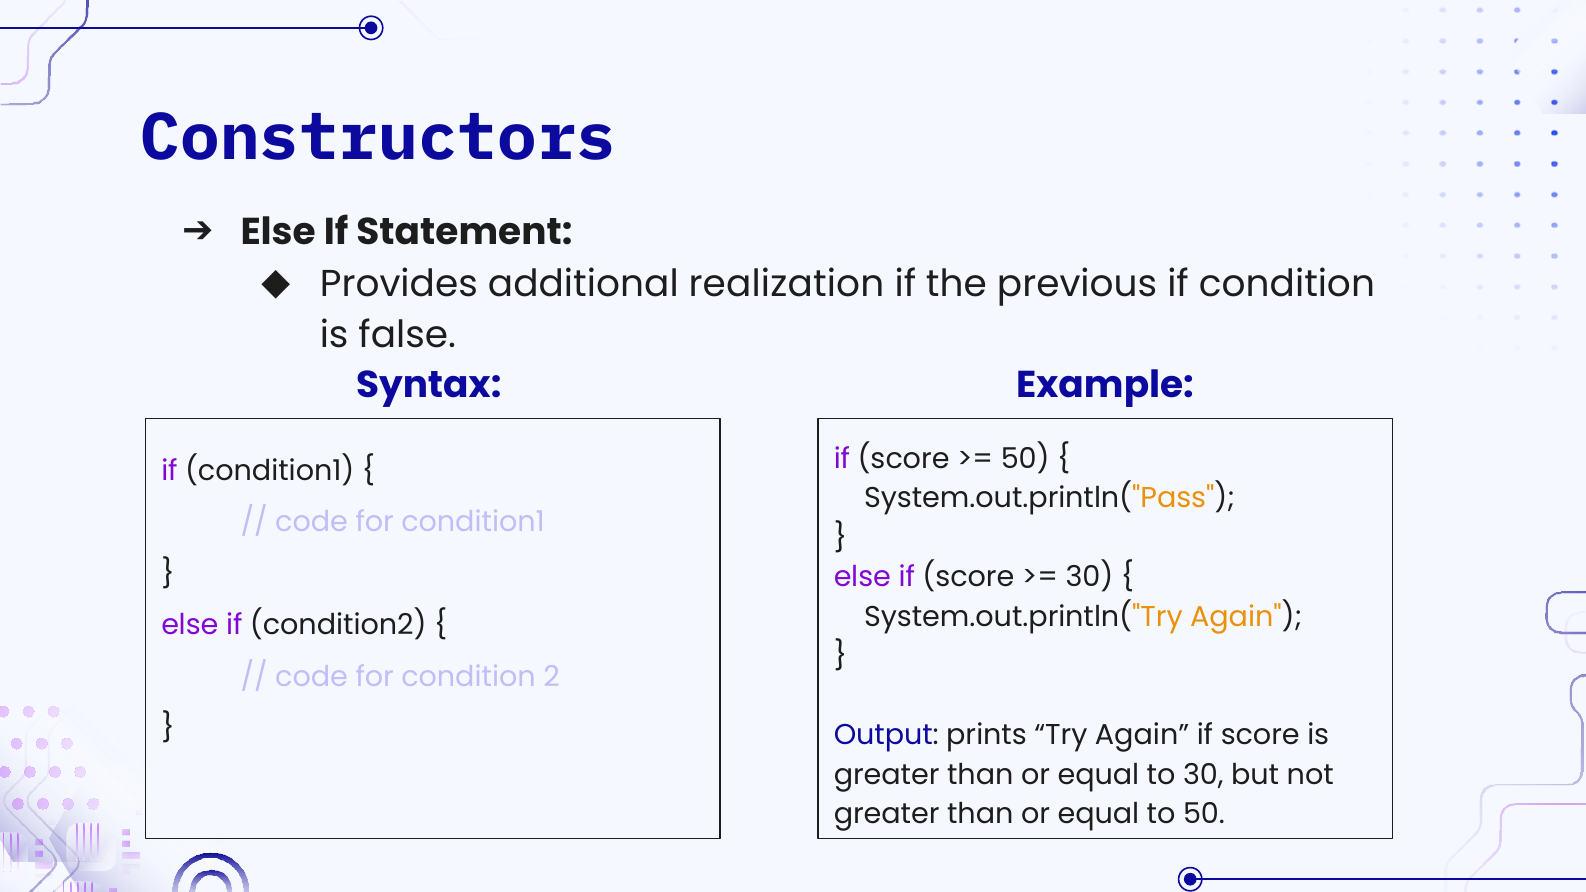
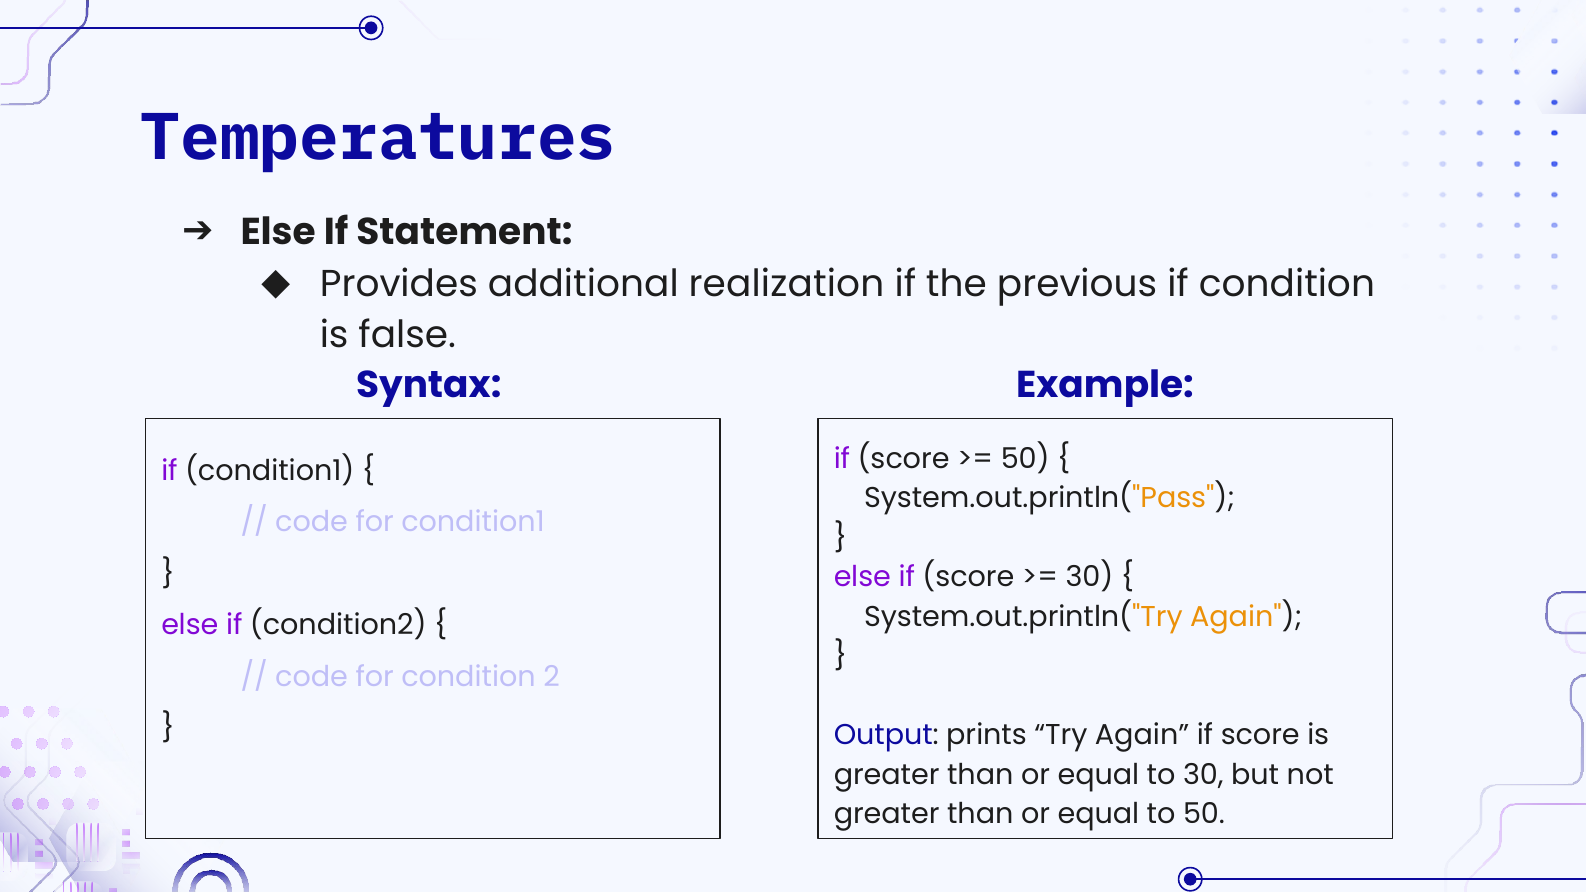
Constructors: Constructors -> Temperatures
